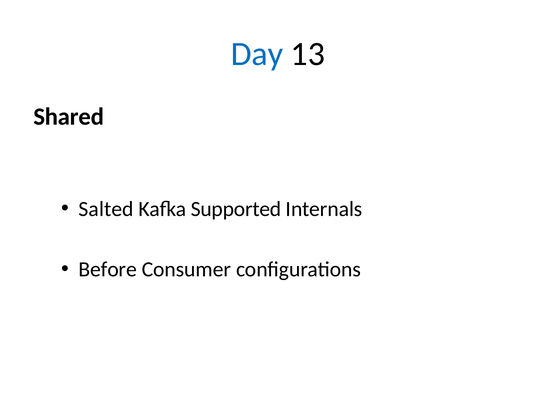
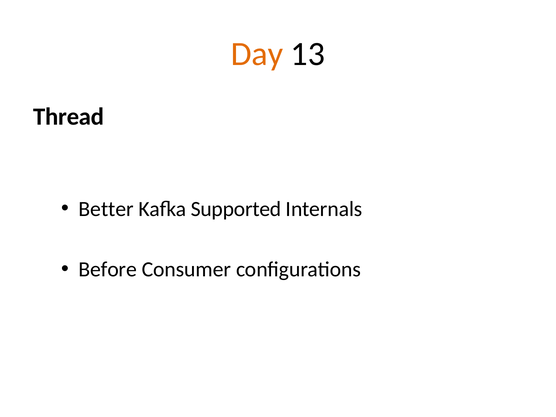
Day colour: blue -> orange
Shared: Shared -> Thread
Salted: Salted -> Better
